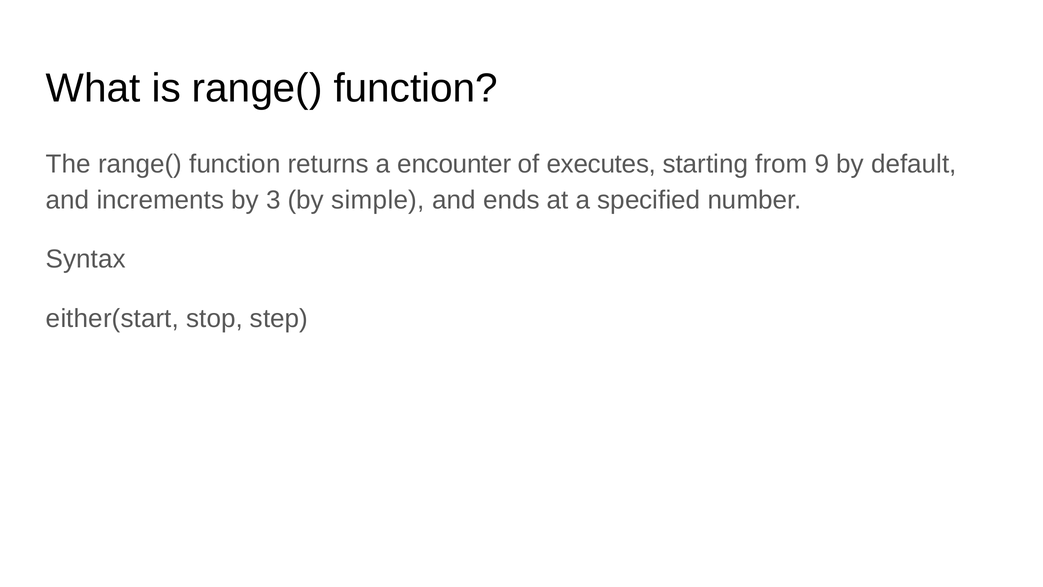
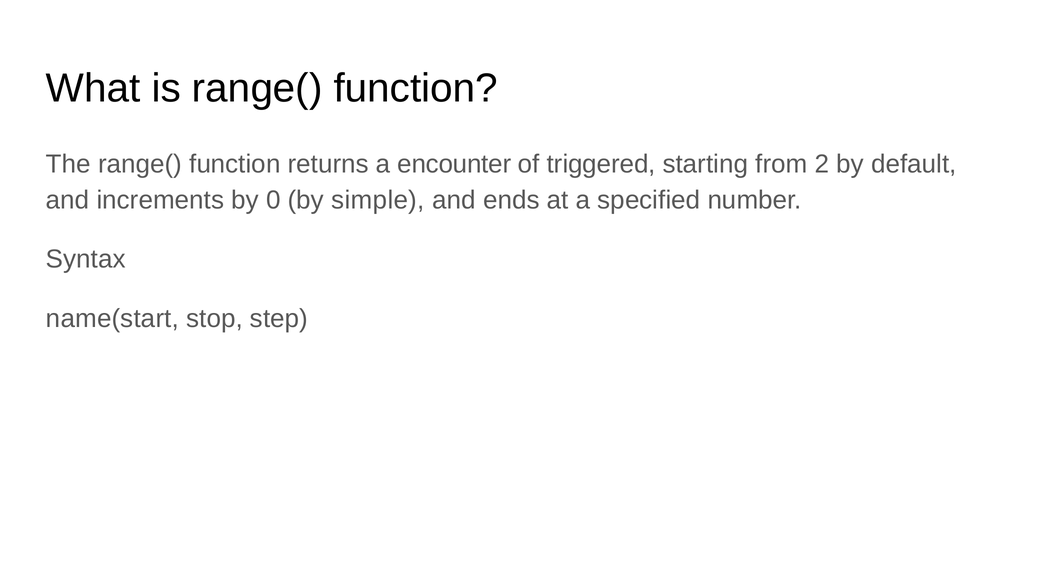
executes: executes -> triggered
9: 9 -> 2
3: 3 -> 0
either(start: either(start -> name(start
